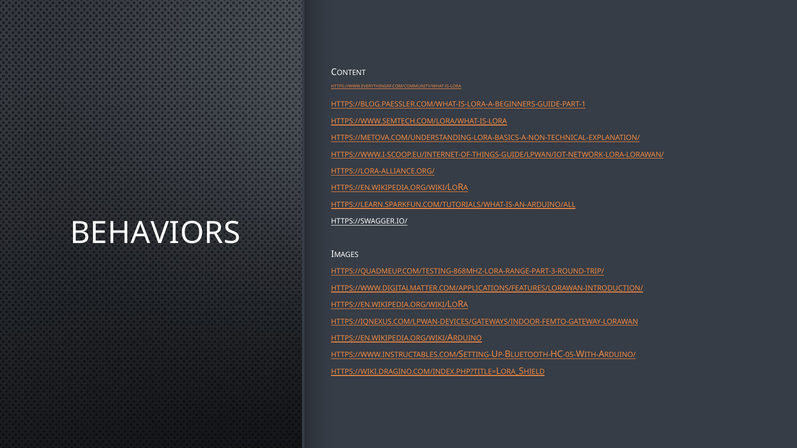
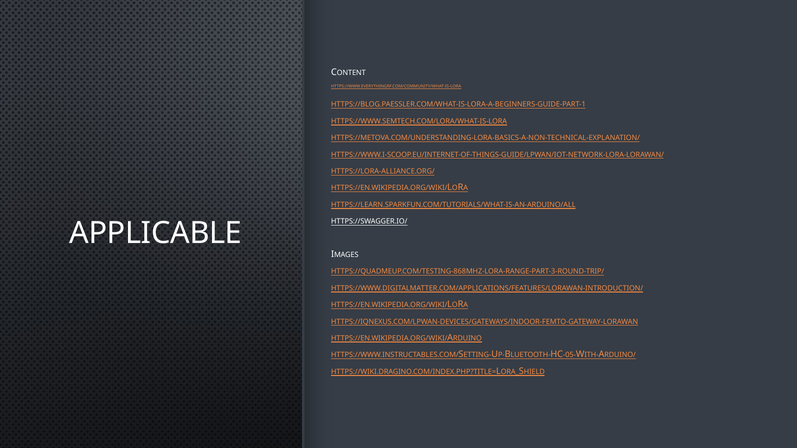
BEHAVIORS: BEHAVIORS -> APPLICABLE
